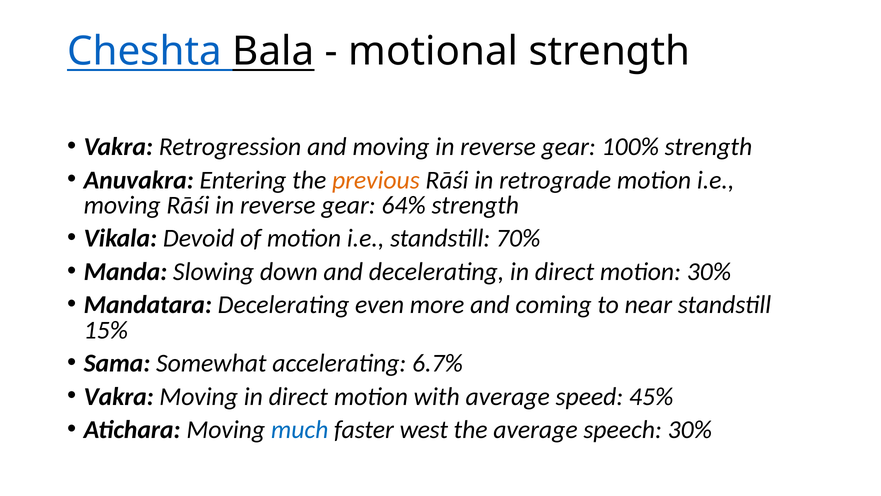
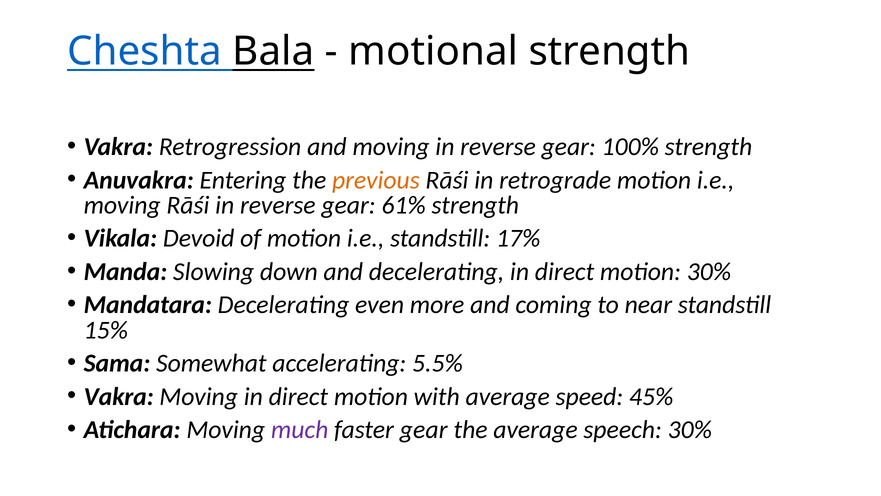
64%: 64% -> 61%
70%: 70% -> 17%
6.7%: 6.7% -> 5.5%
much colour: blue -> purple
faster west: west -> gear
